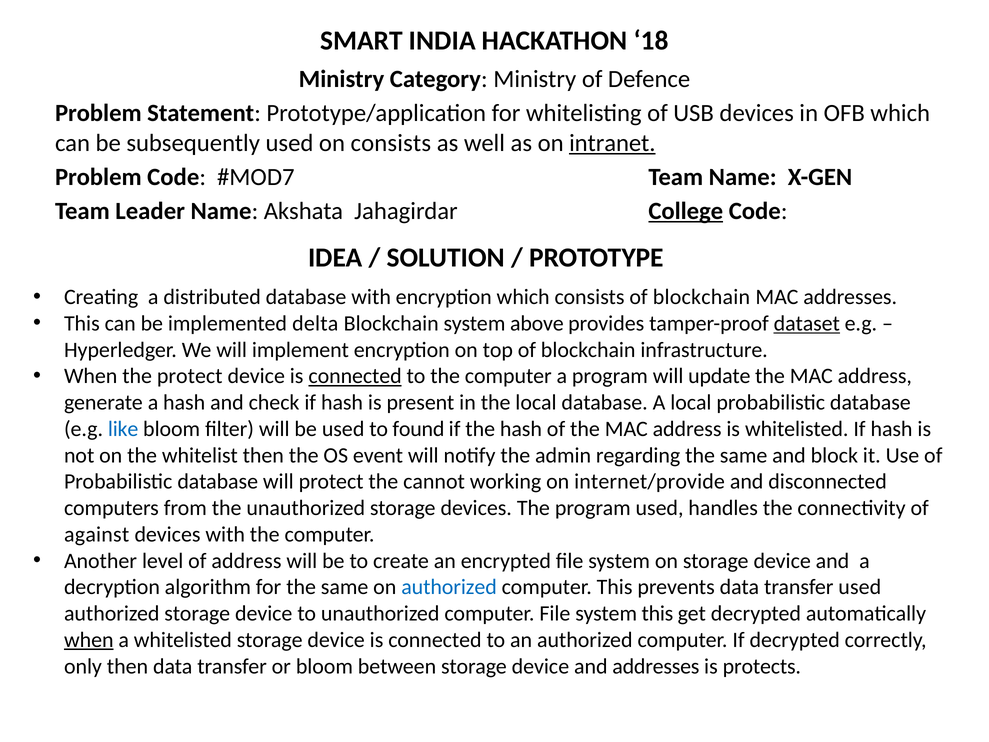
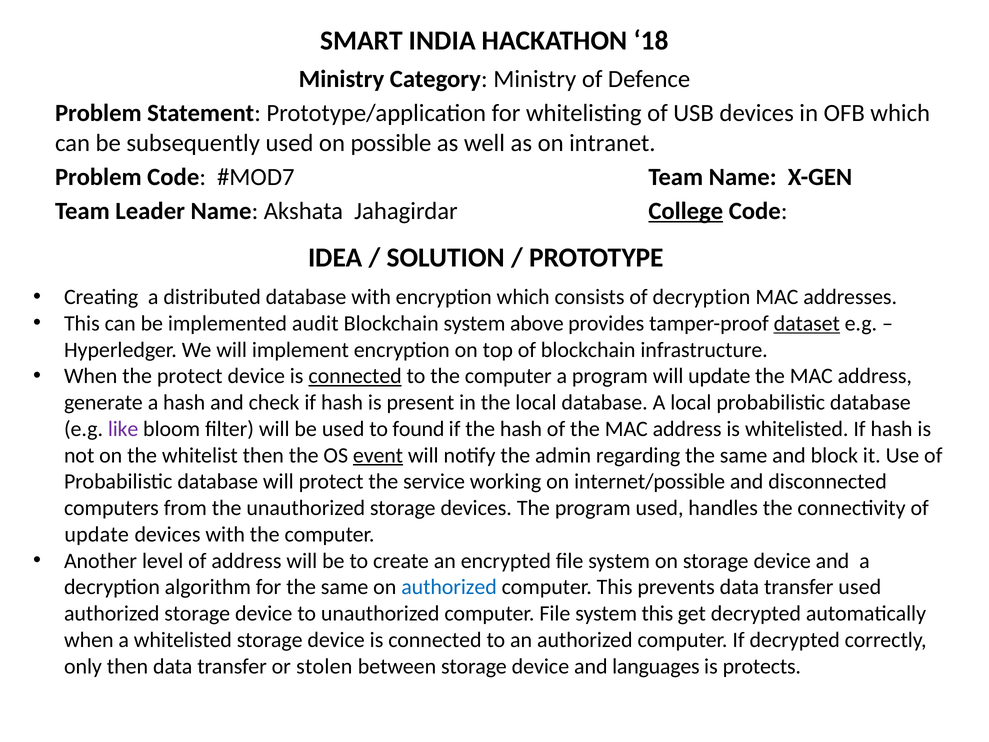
on consists: consists -> possible
intranet underline: present -> none
consists of blockchain: blockchain -> decryption
delta: delta -> audit
like colour: blue -> purple
event underline: none -> present
cannot: cannot -> service
internet/provide: internet/provide -> internet/possible
against at (97, 534): against -> update
when at (89, 640) underline: present -> none
or bloom: bloom -> stolen
and addresses: addresses -> languages
